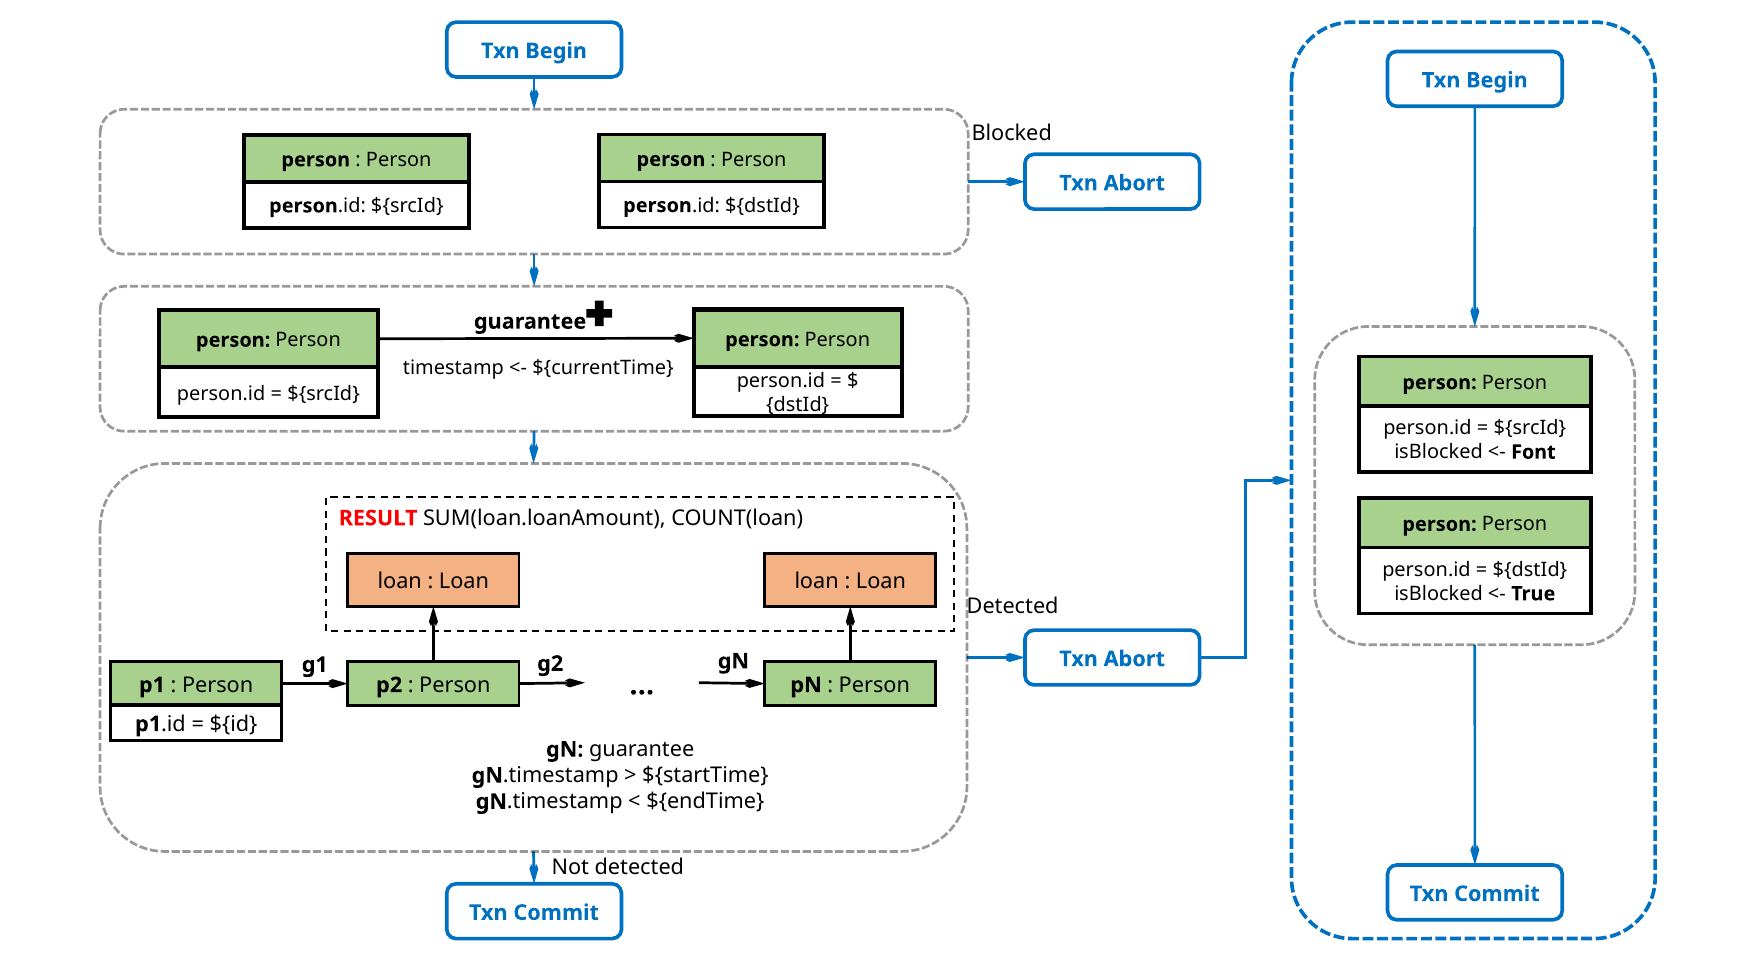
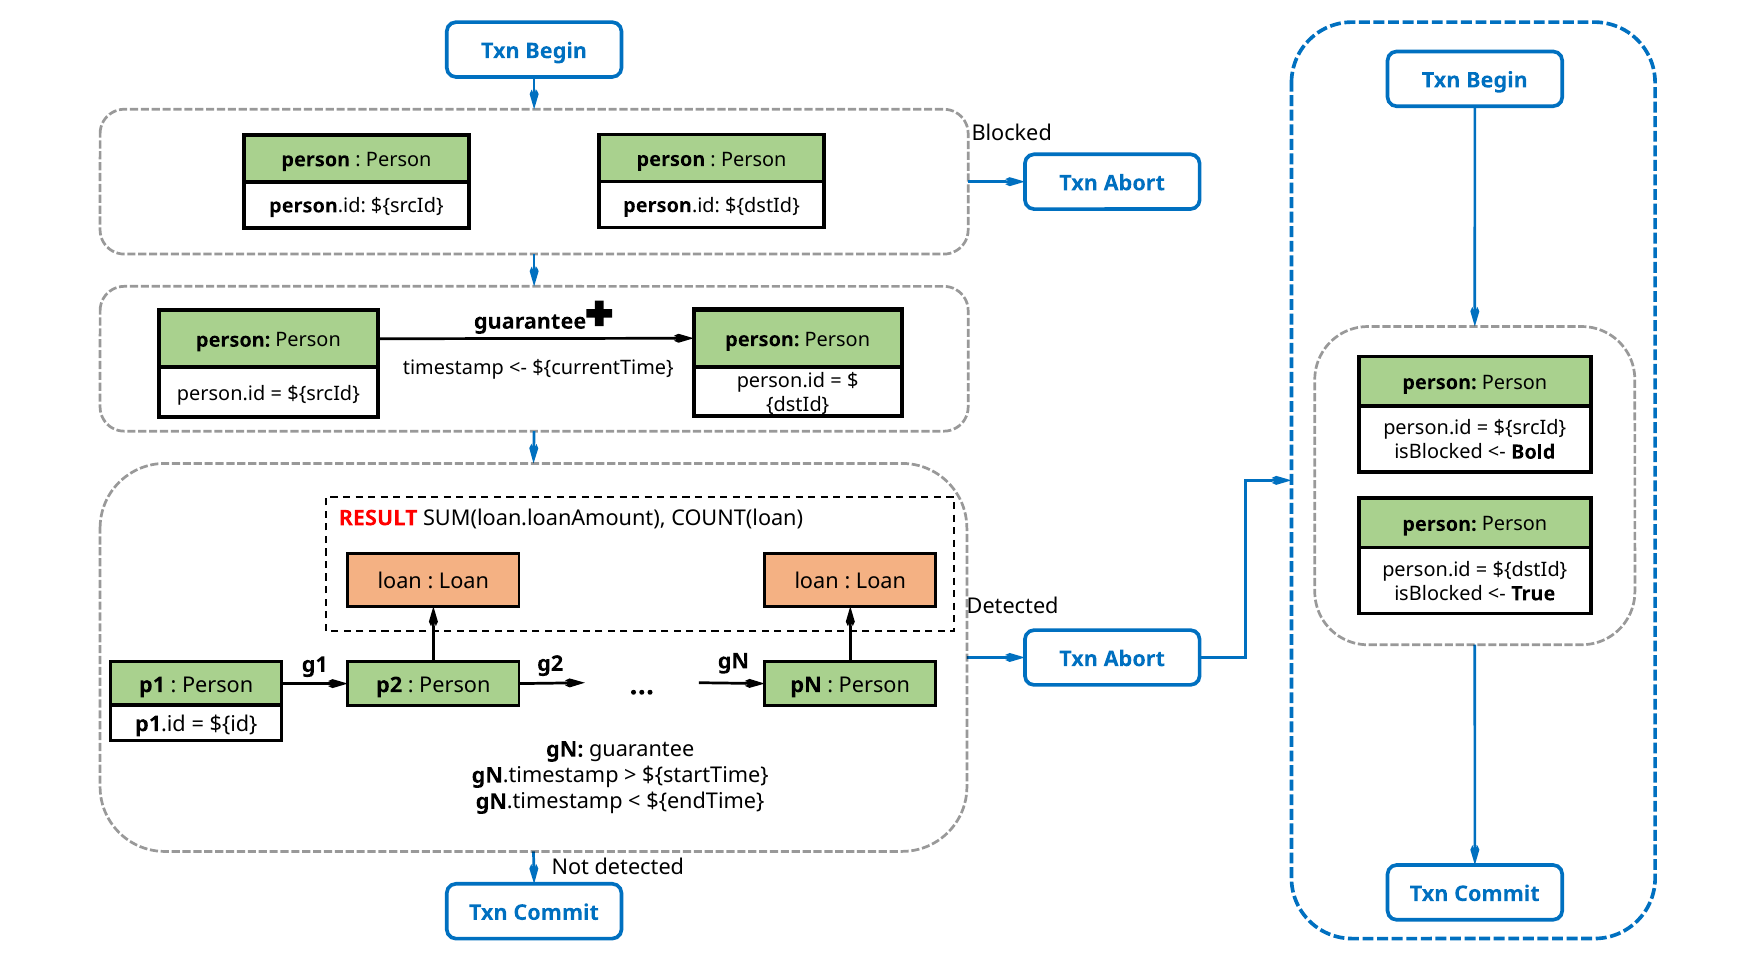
Font: Font -> Bold
